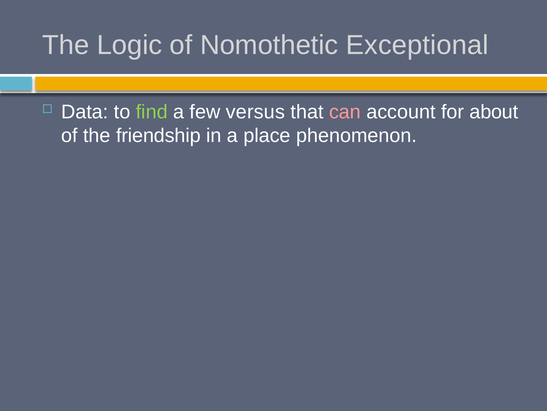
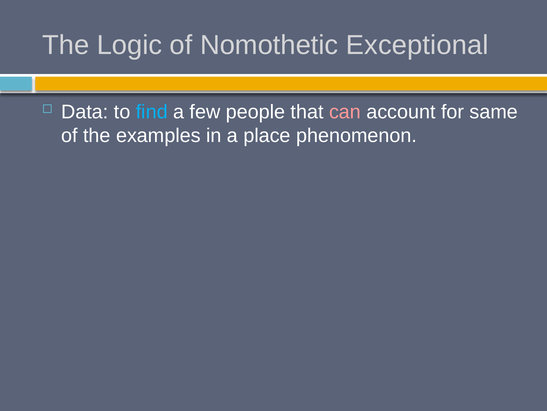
find colour: light green -> light blue
versus: versus -> people
about: about -> same
friendship: friendship -> examples
